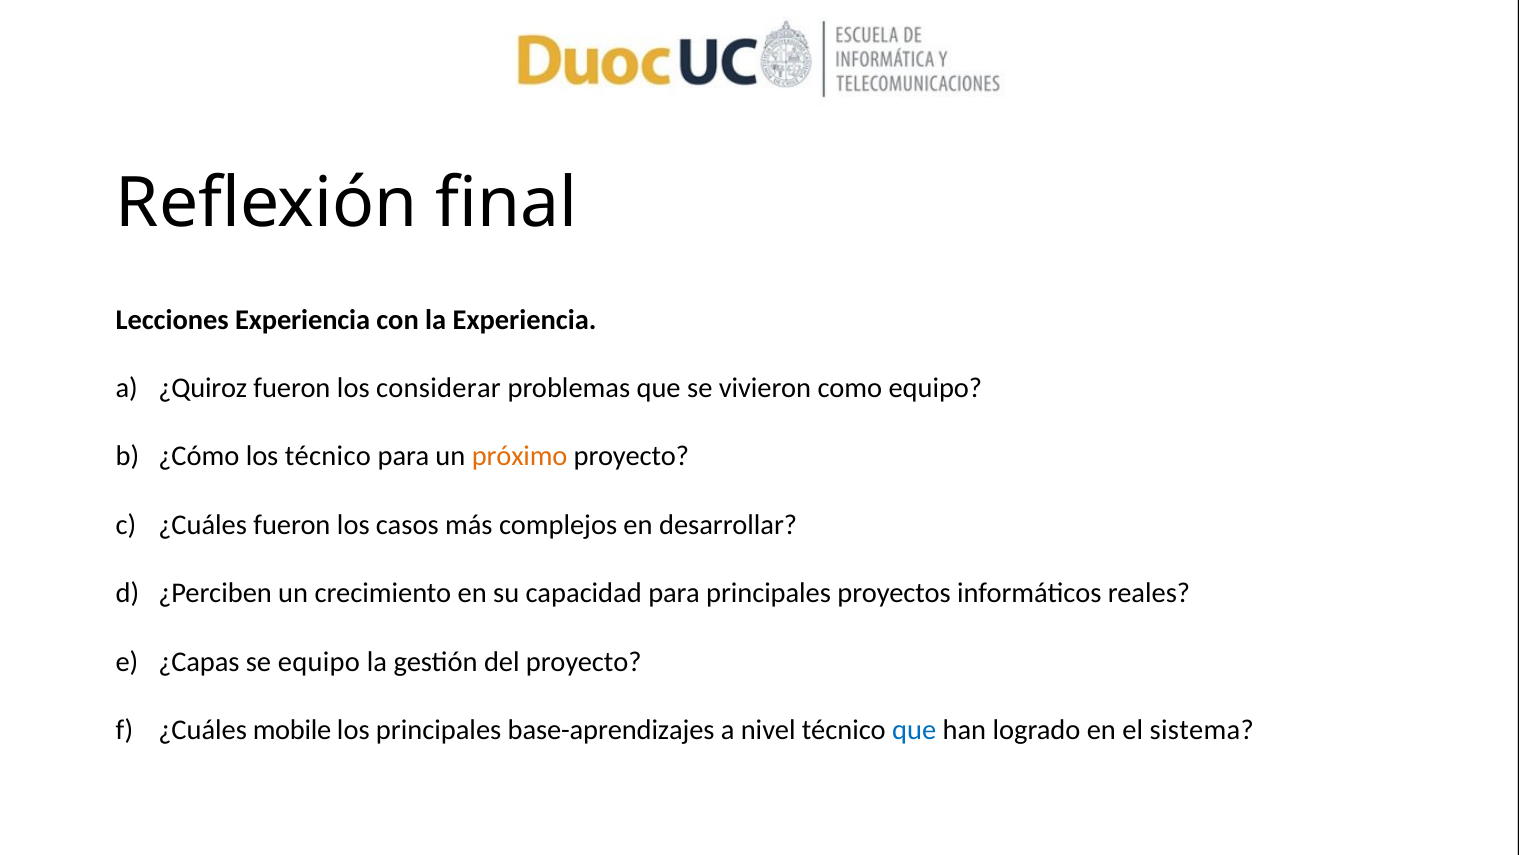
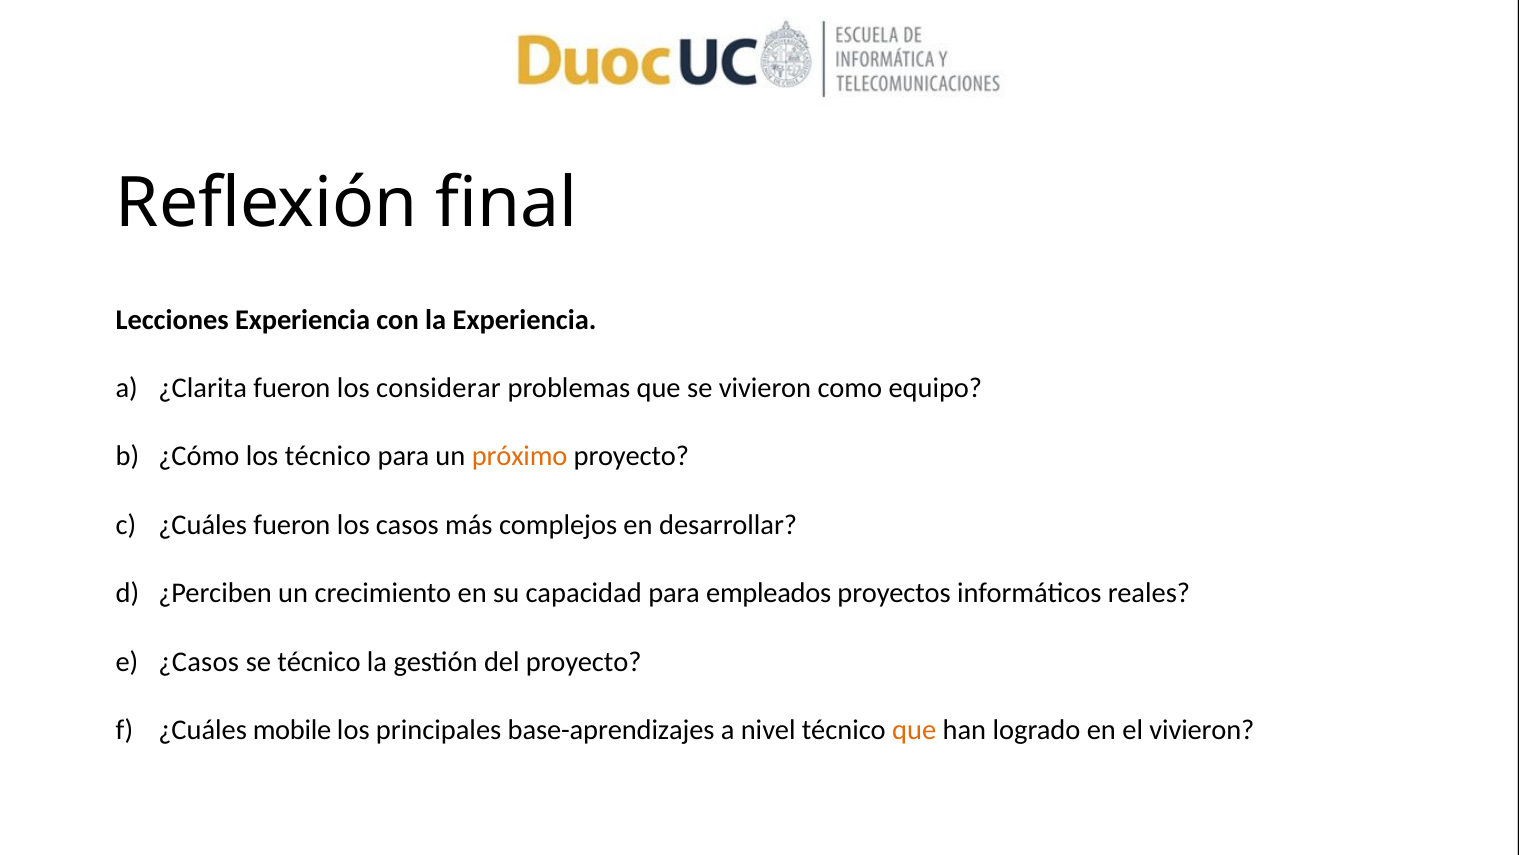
¿Quiroz: ¿Quiroz -> ¿Clarita
para principales: principales -> empleados
¿Capas: ¿Capas -> ¿Casos
se equipo: equipo -> técnico
que at (914, 730) colour: blue -> orange
el sistema: sistema -> vivieron
